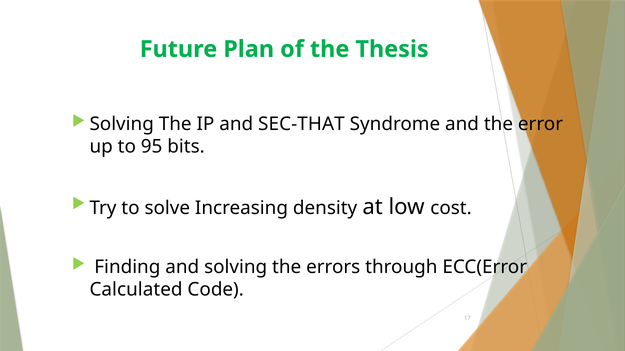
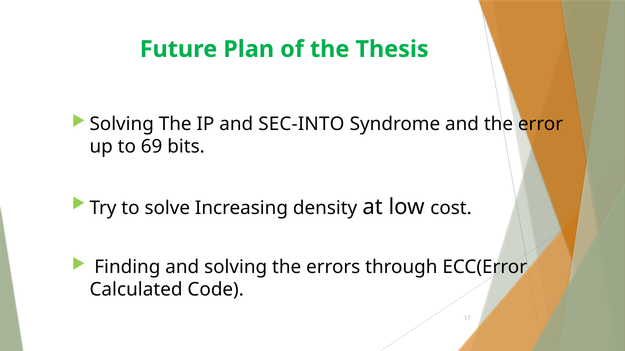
SEC-THAT: SEC-THAT -> SEC-INTO
95: 95 -> 69
